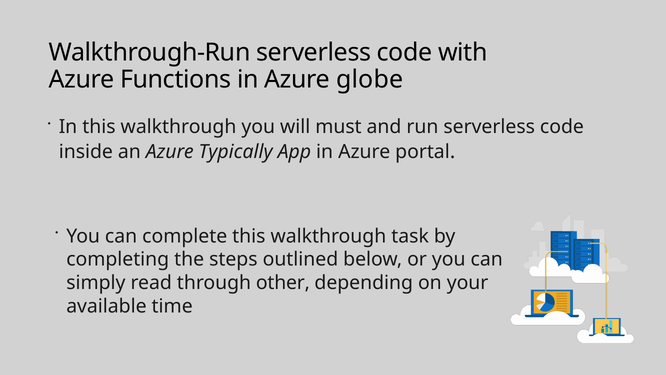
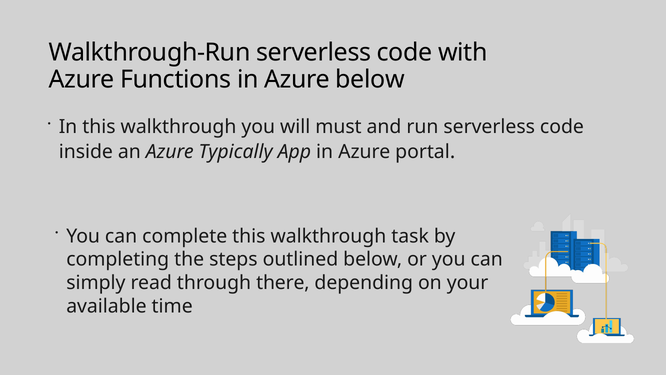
Azure globe: globe -> below
other: other -> there
